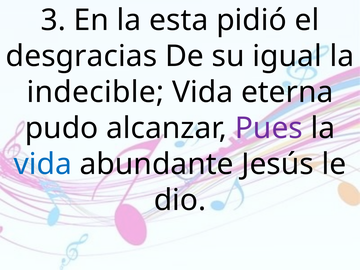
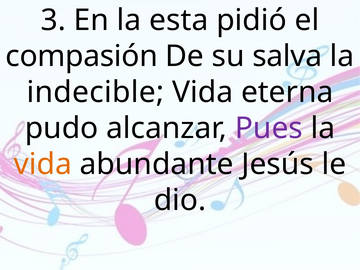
desgracias: desgracias -> compasión
igual: igual -> salva
vida at (43, 164) colour: blue -> orange
